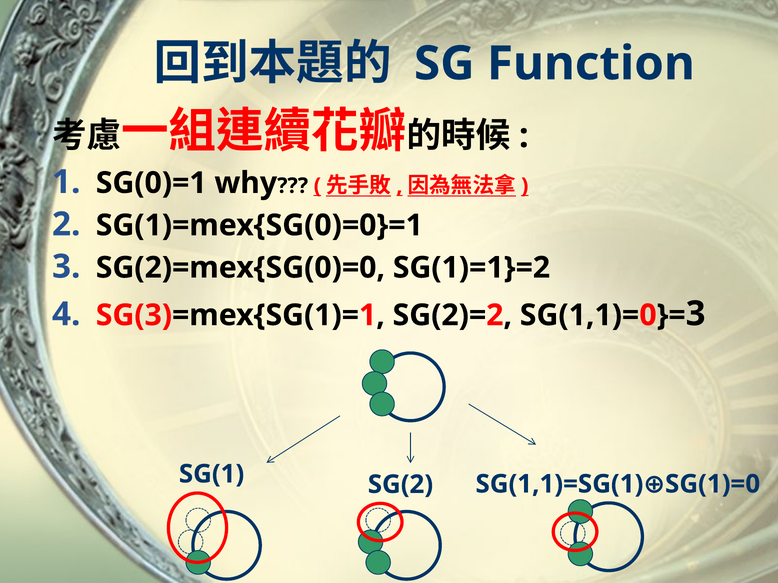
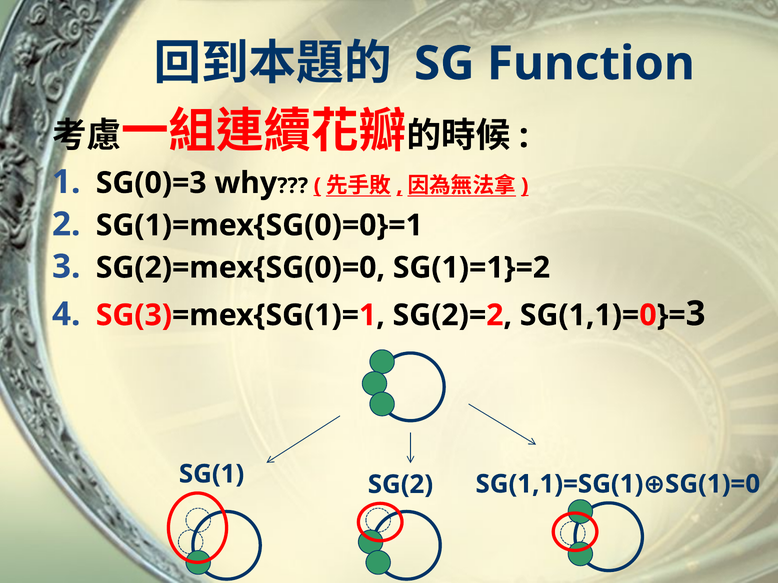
SG(0)=1: SG(0)=1 -> SG(0)=3
